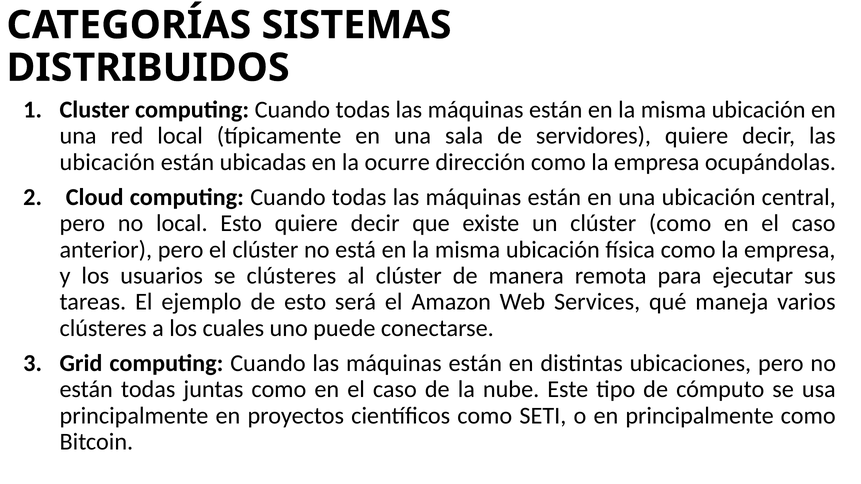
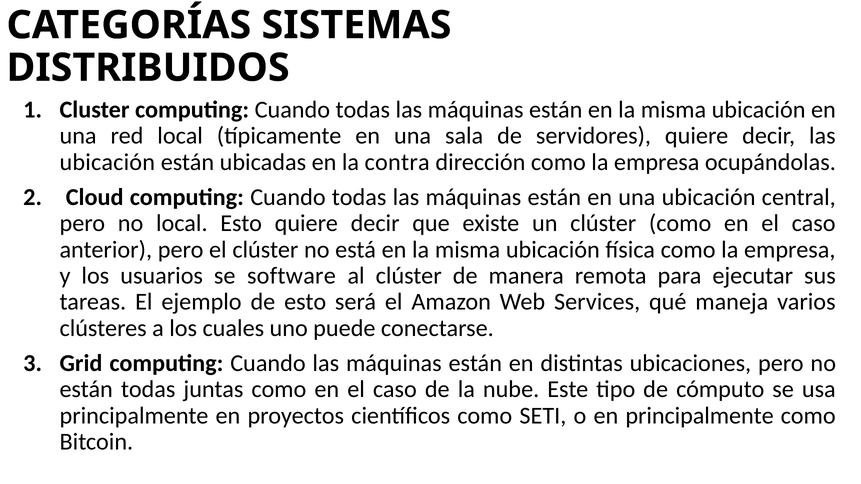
ocurre: ocurre -> contra
se clústeres: clústeres -> software
